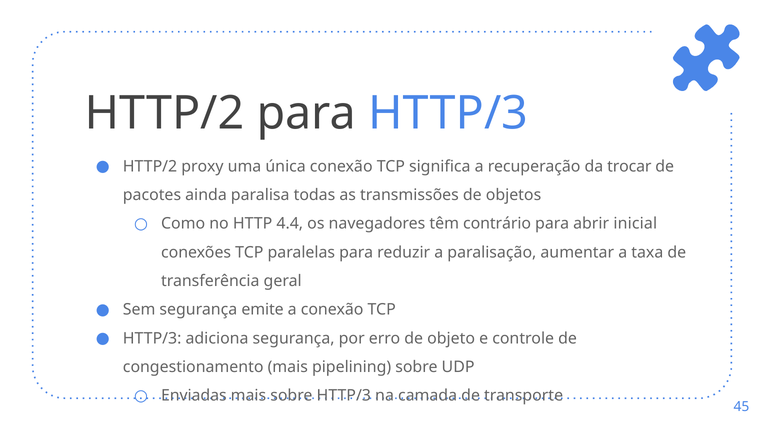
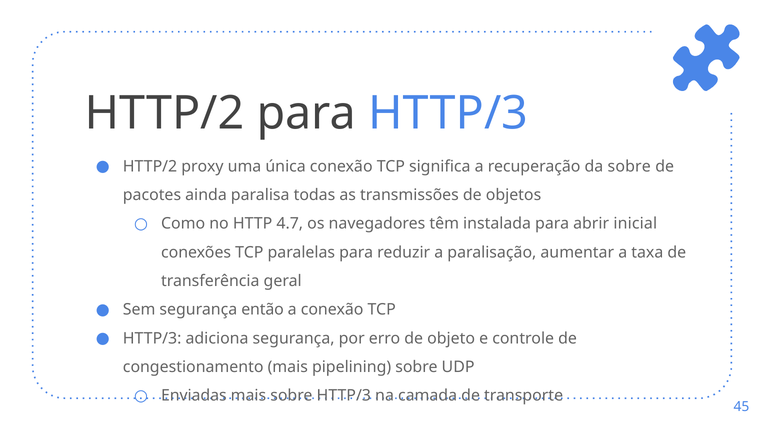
da trocar: trocar -> sobre
4.4: 4.4 -> 4.7
contrário: contrário -> instalada
emite: emite -> então
